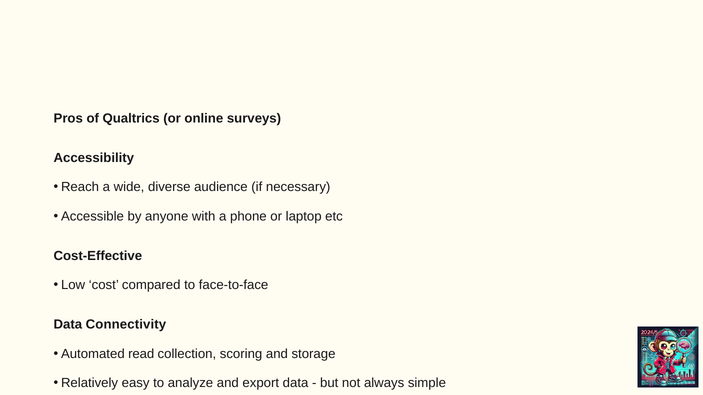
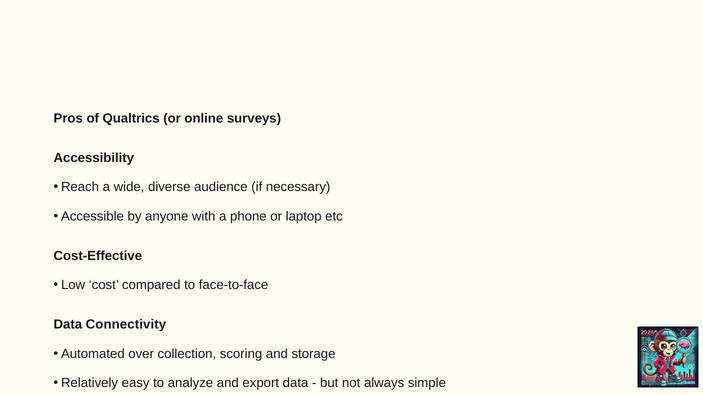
read: read -> over
